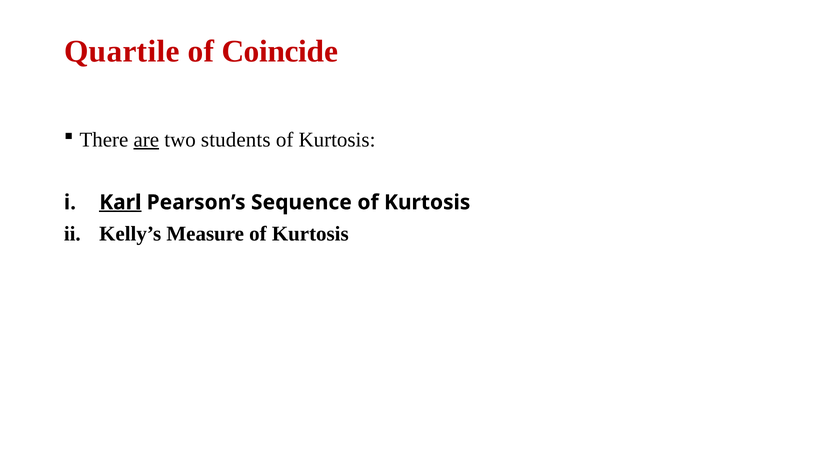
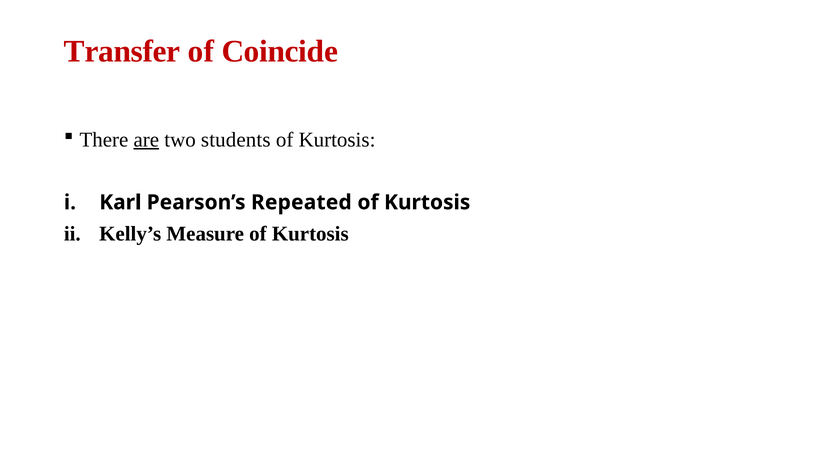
Quartile: Quartile -> Transfer
Karl underline: present -> none
Sequence: Sequence -> Repeated
